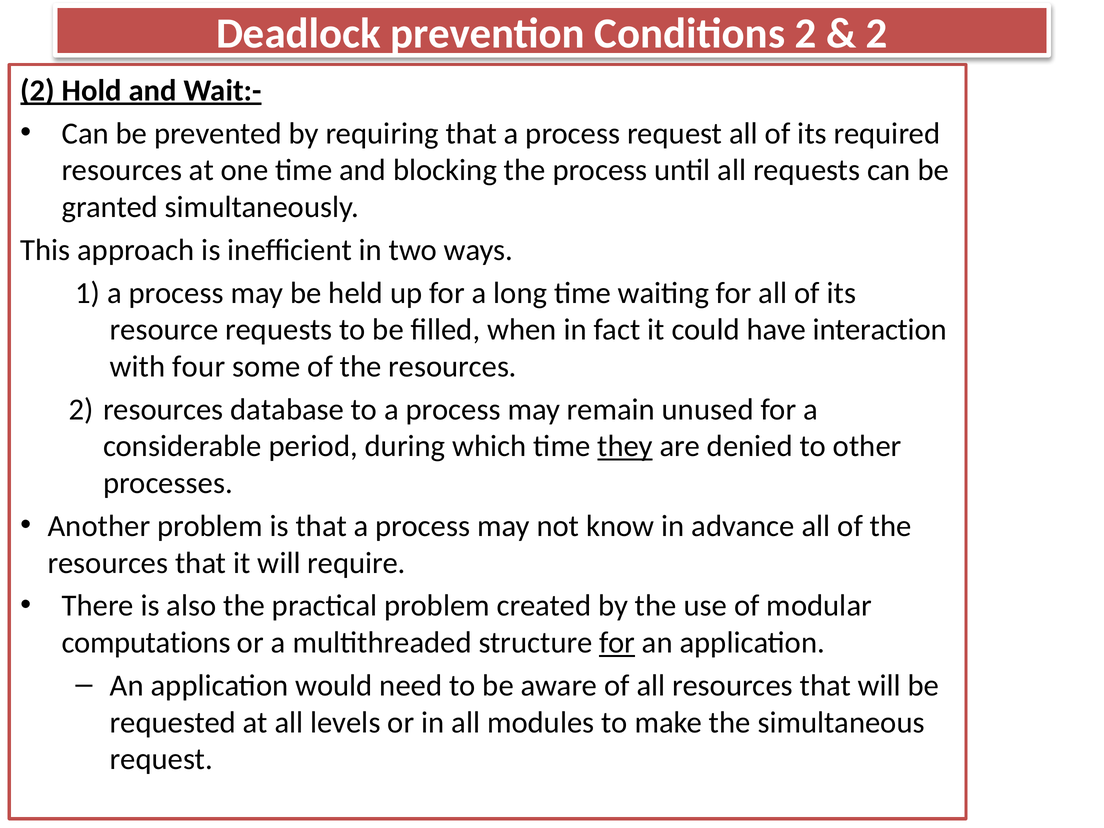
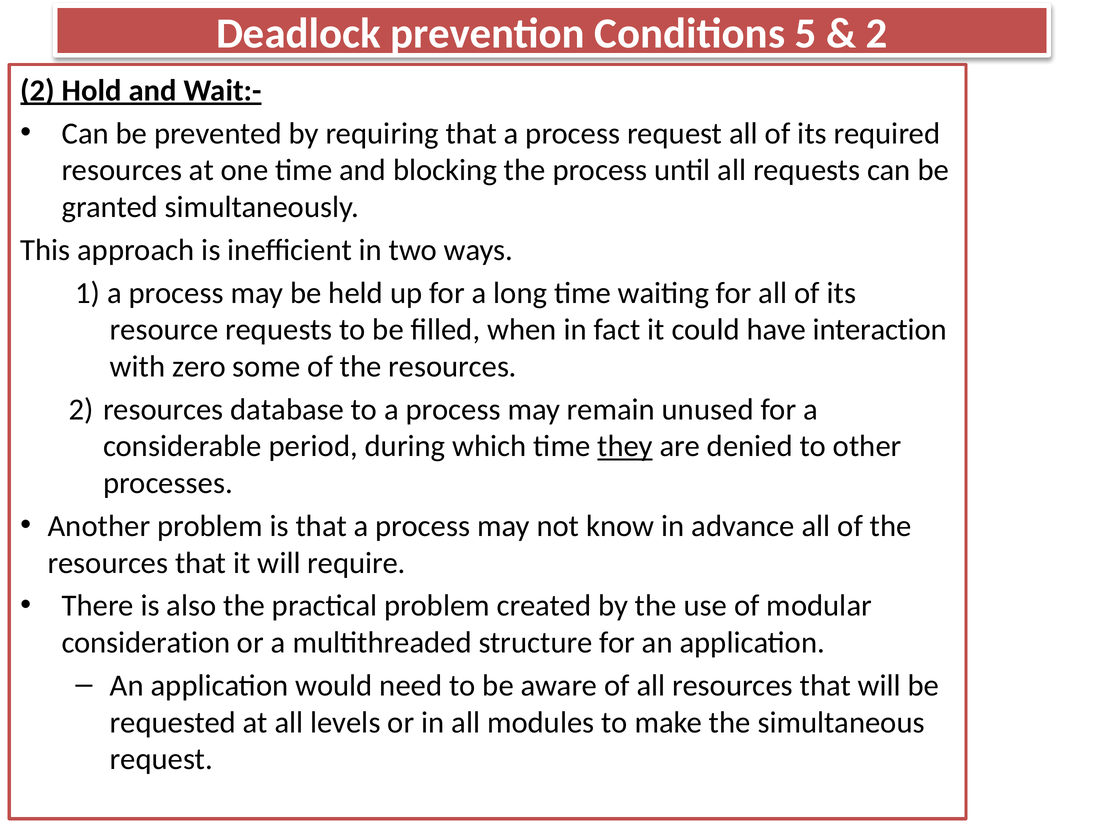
Conditions 2: 2 -> 5
four: four -> zero
computations: computations -> consideration
for at (617, 643) underline: present -> none
